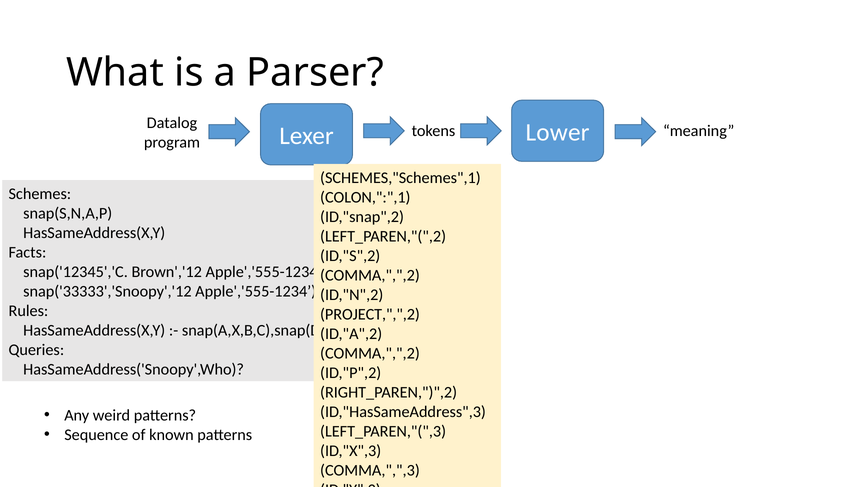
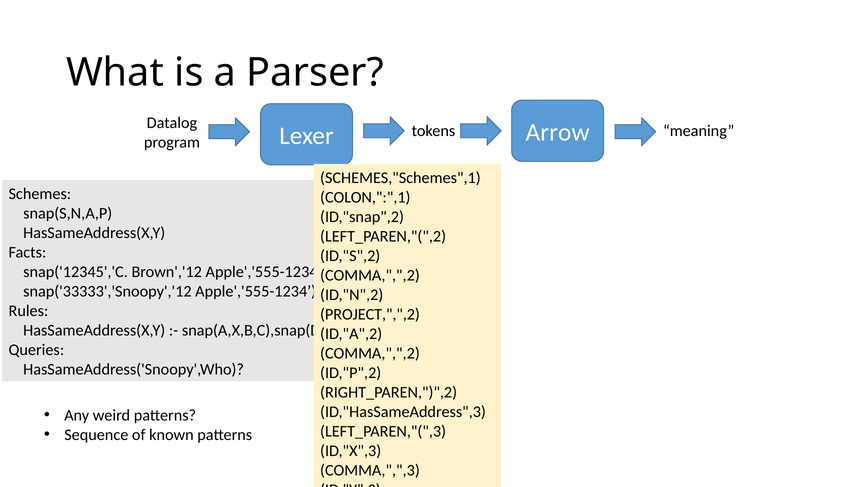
Lower: Lower -> Arrow
